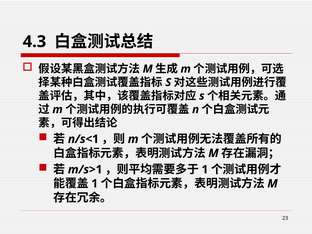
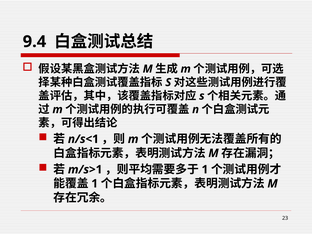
4.3: 4.3 -> 9.4
